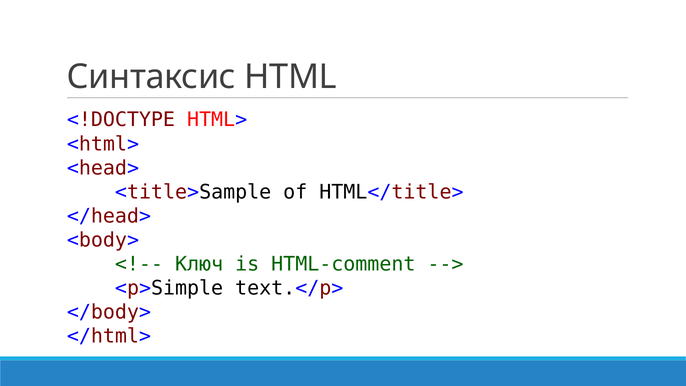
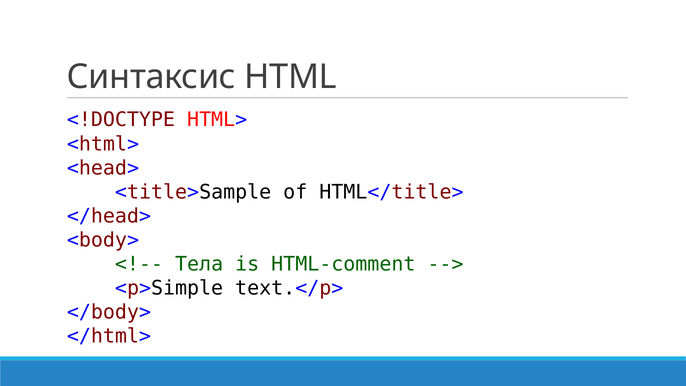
Ключ: Ключ -> Тела
